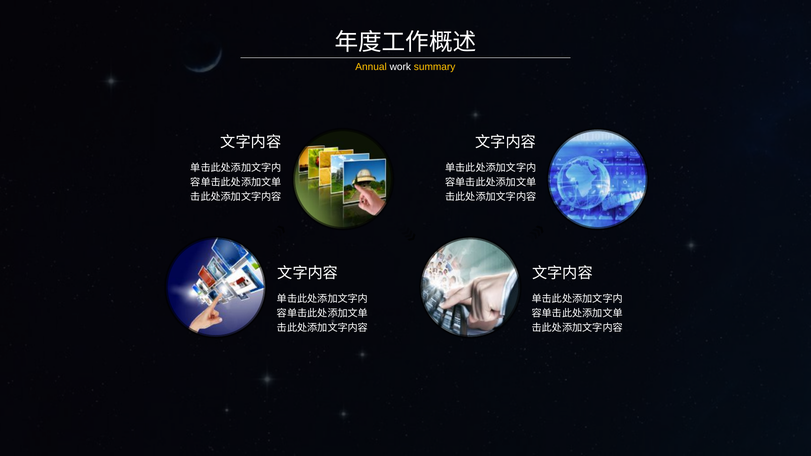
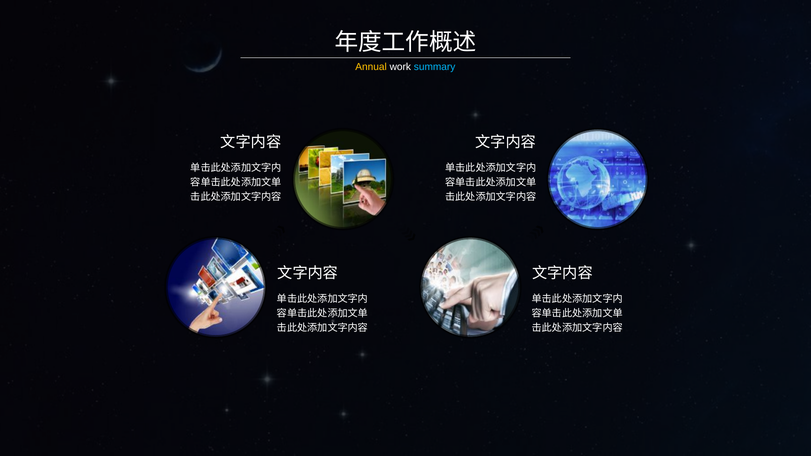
summary colour: yellow -> light blue
